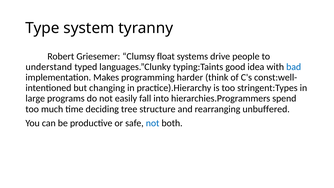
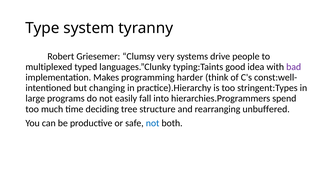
float: float -> very
understand: understand -> multiplexed
bad colour: blue -> purple
